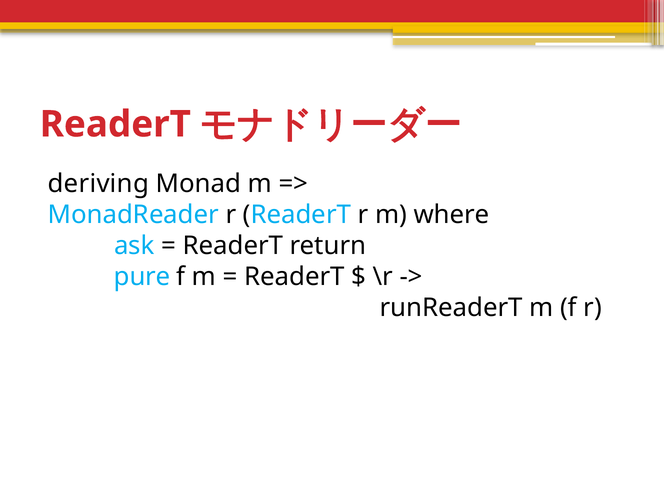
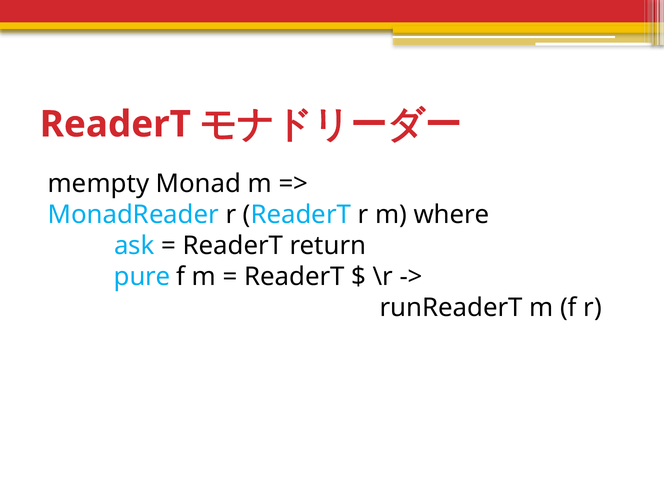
deriving: deriving -> mempty
